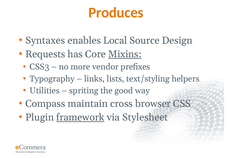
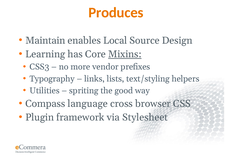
Syntaxes: Syntaxes -> Maintain
Requests: Requests -> Learning
maintain: maintain -> language
framework underline: present -> none
